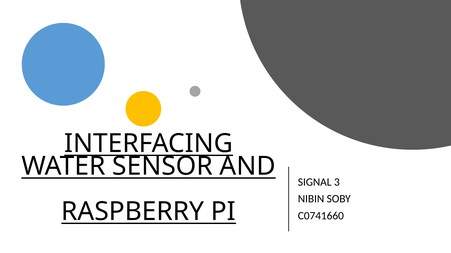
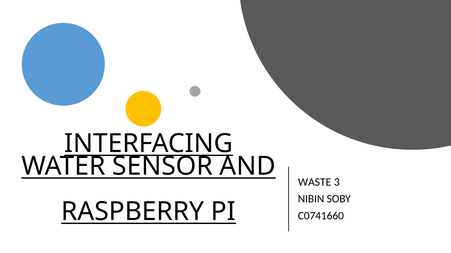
SIGNAL: SIGNAL -> WASTE
